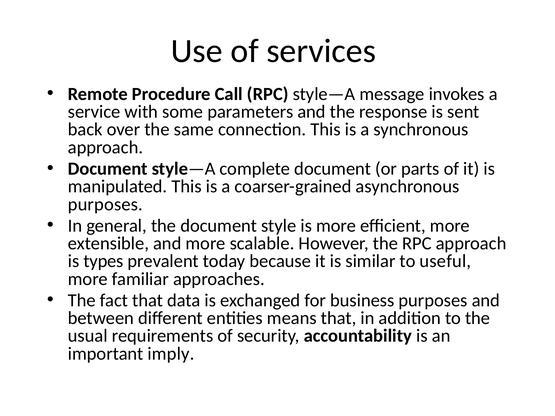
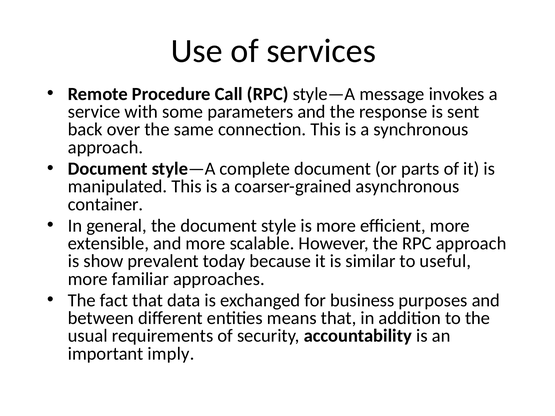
purposes at (105, 204): purposes -> container
types: types -> show
